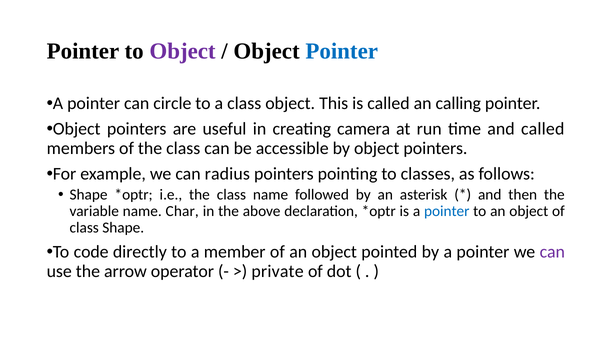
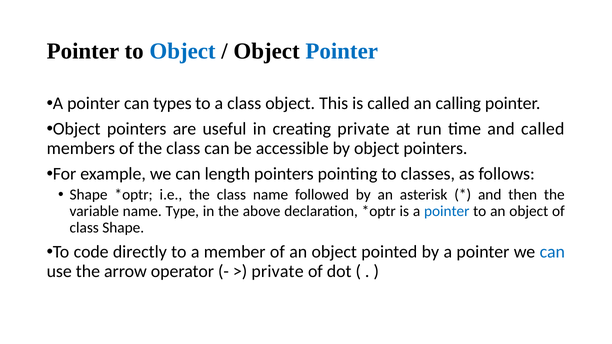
Object at (183, 51) colour: purple -> blue
circle: circle -> types
creating camera: camera -> private
radius: radius -> length
Char: Char -> Type
can at (552, 252) colour: purple -> blue
